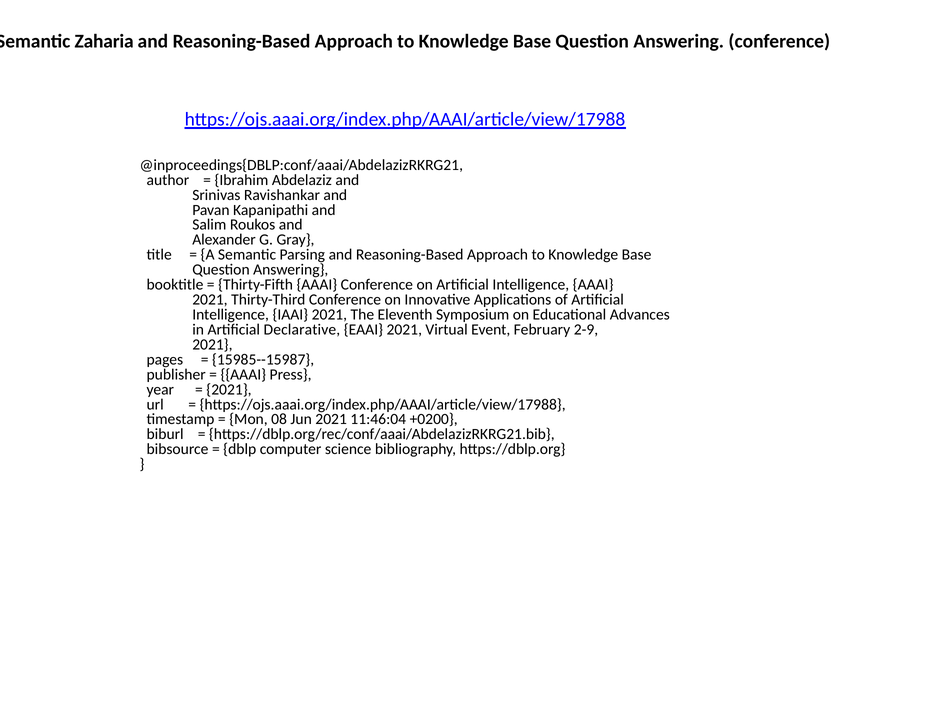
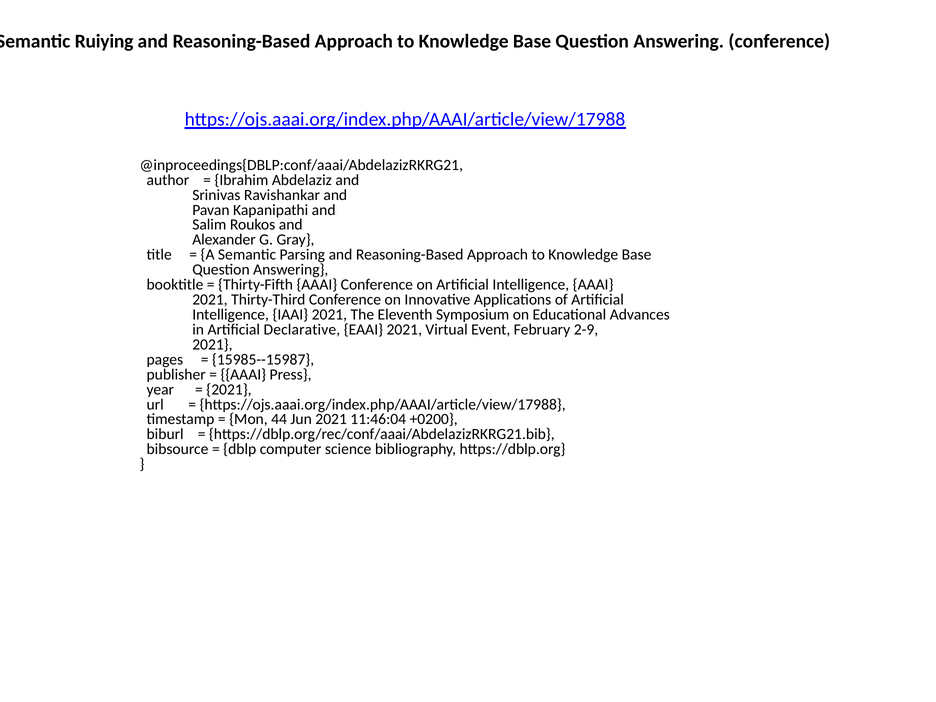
Zaharia: Zaharia -> Ruiying
08: 08 -> 44
